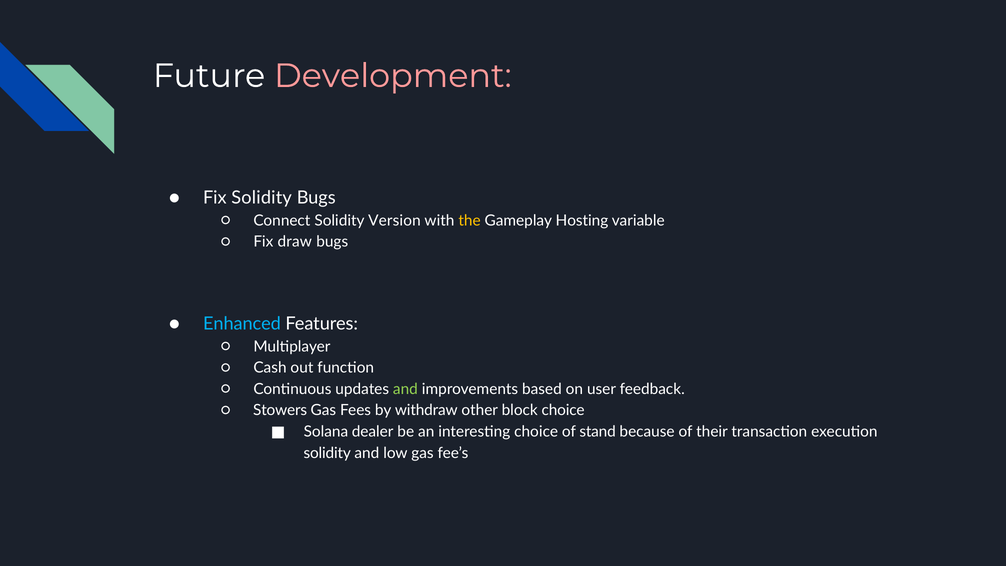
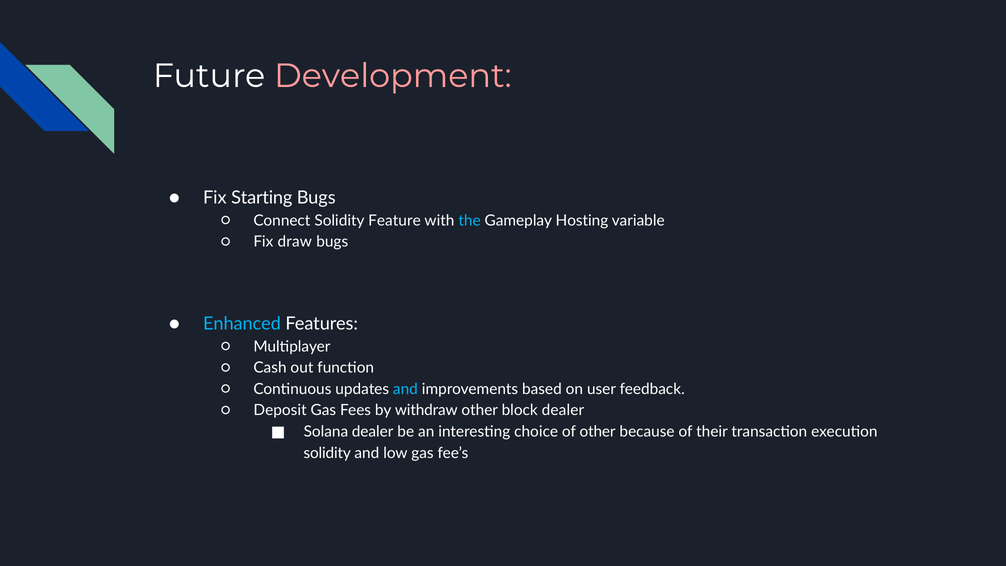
Fix Solidity: Solidity -> Starting
Version: Version -> Feature
the colour: yellow -> light blue
and at (405, 389) colour: light green -> light blue
Stowers: Stowers -> Deposit
block choice: choice -> dealer
of stand: stand -> other
